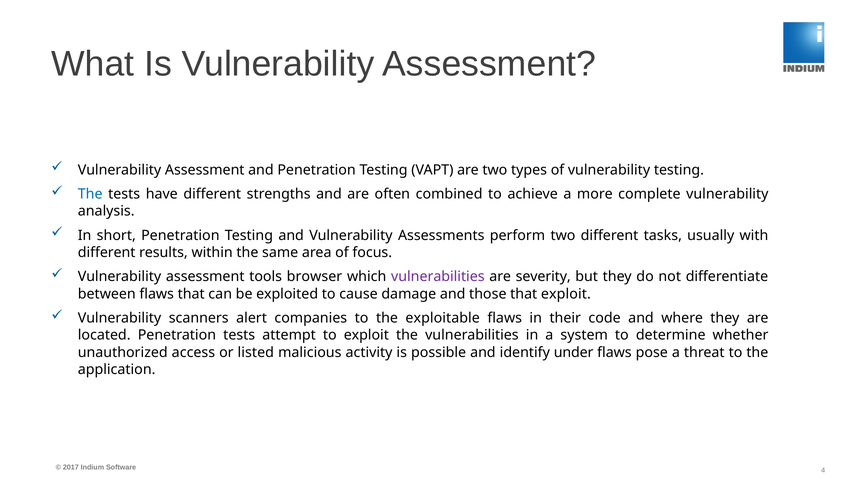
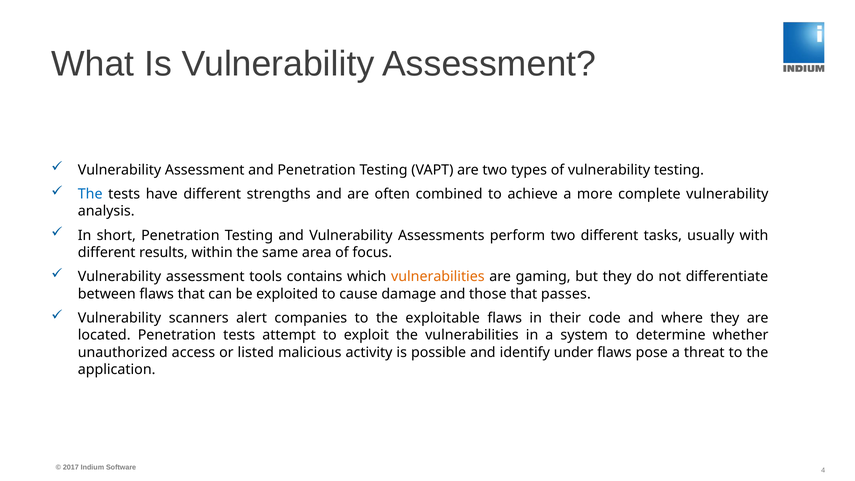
browser: browser -> contains
vulnerabilities at (438, 277) colour: purple -> orange
severity: severity -> gaming
that exploit: exploit -> passes
